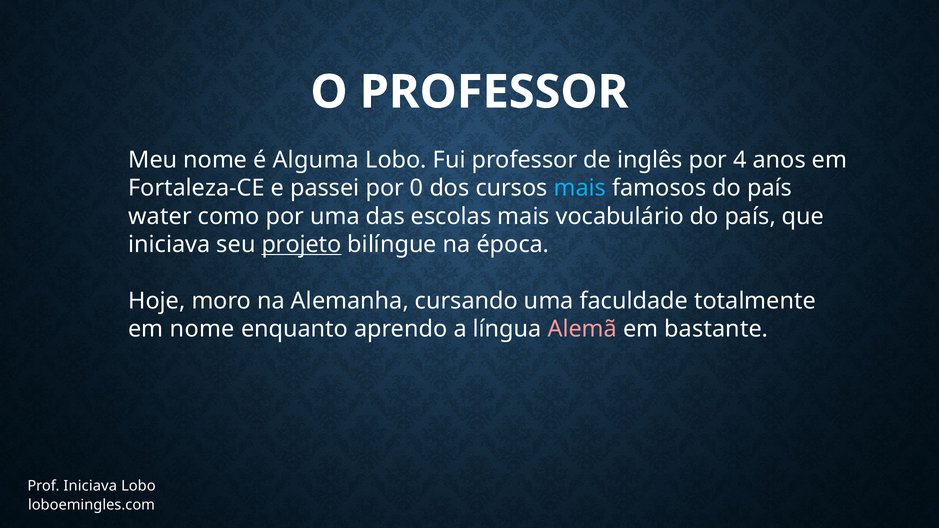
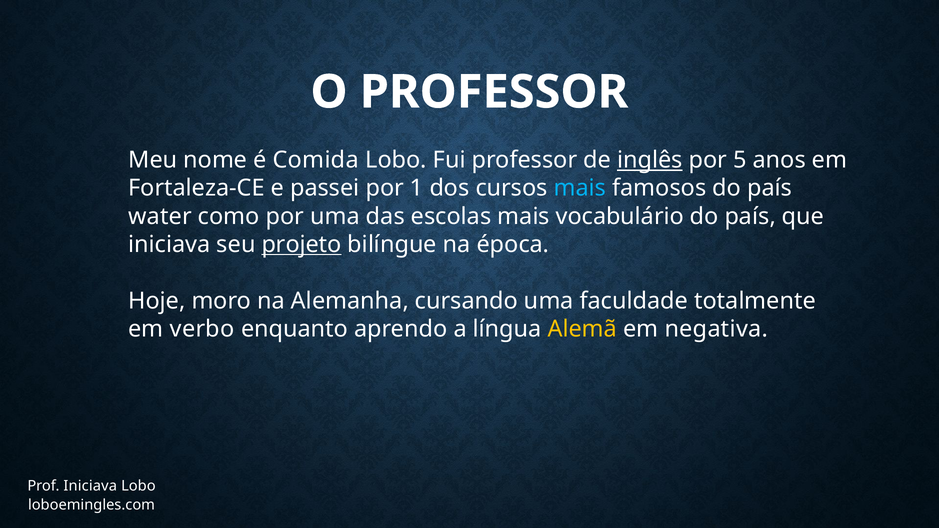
Alguma: Alguma -> Comida
inglês underline: none -> present
4: 4 -> 5
0: 0 -> 1
em nome: nome -> verbo
Alemã colour: pink -> yellow
bastante: bastante -> negativa
